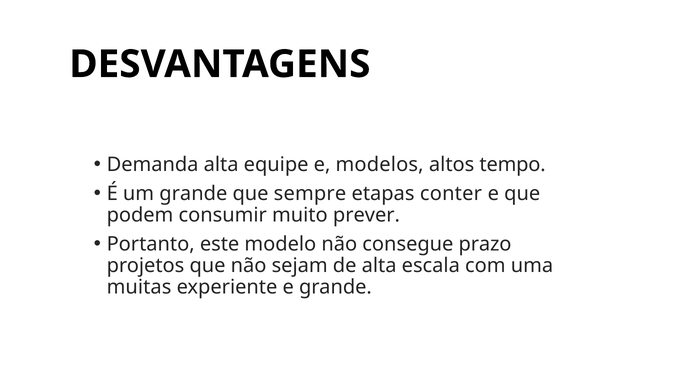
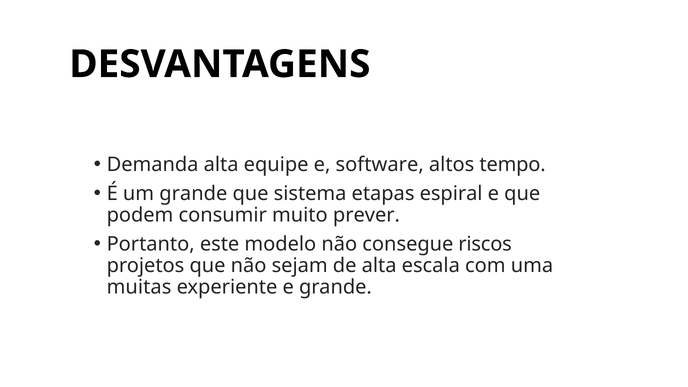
modelos: modelos -> software
sempre: sempre -> sistema
conter: conter -> espiral
prazo: prazo -> riscos
